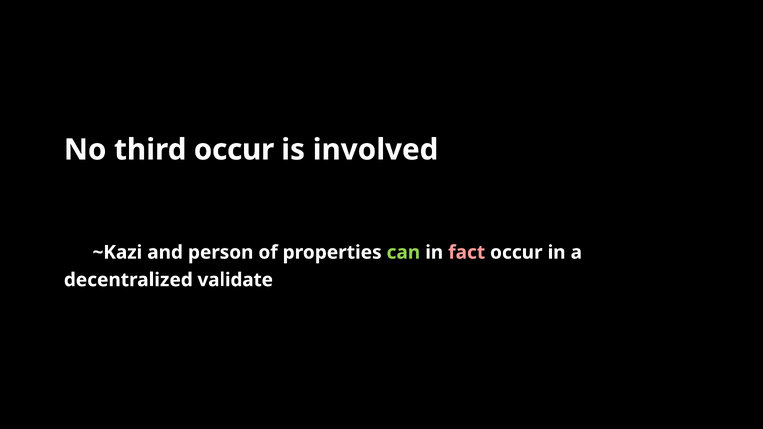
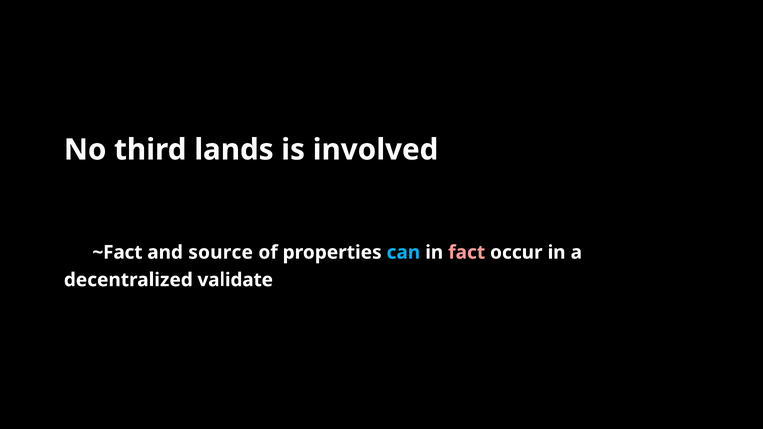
third occur: occur -> lands
~Kazi: ~Kazi -> ~Fact
person: person -> source
can colour: light green -> light blue
